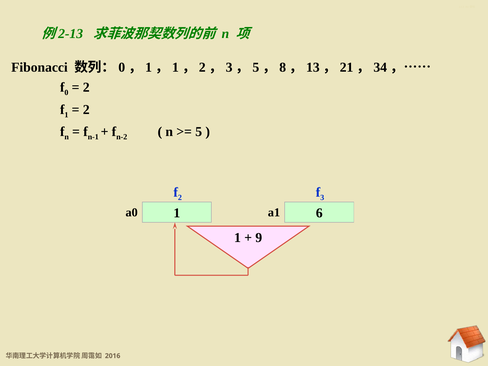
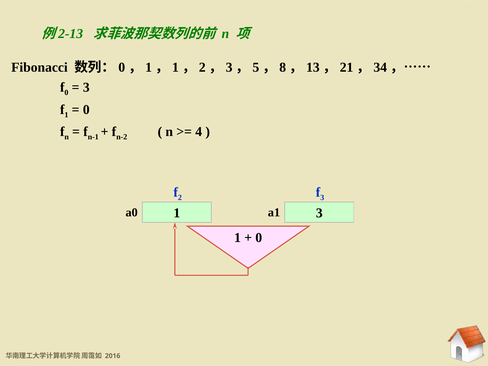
2 at (86, 87): 2 -> 3
2 at (86, 110): 2 -> 0
5: 5 -> 4
a0 6: 6 -> 3
9 at (259, 238): 9 -> 0
